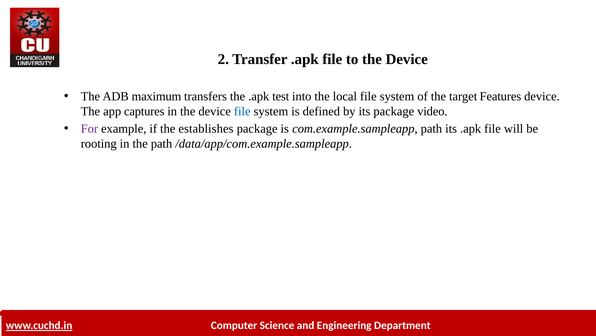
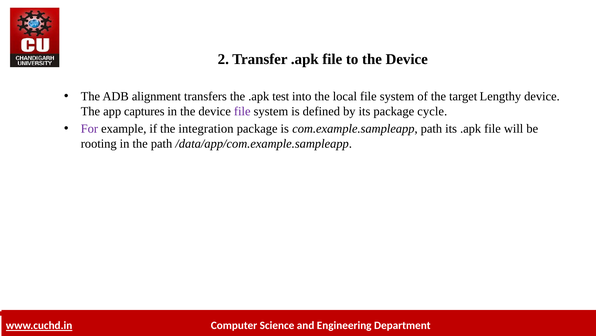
maximum: maximum -> alignment
Features: Features -> Lengthy
file at (242, 111) colour: blue -> purple
video: video -> cycle
establishes: establishes -> integration
